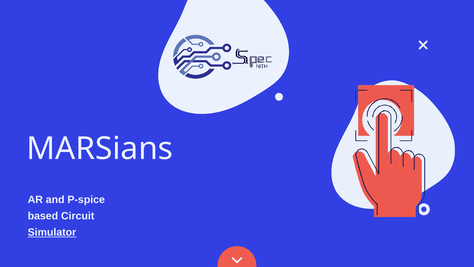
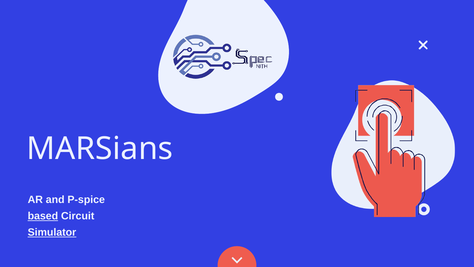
based underline: none -> present
